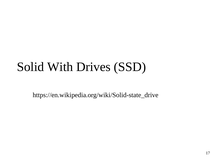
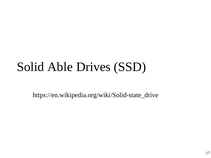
With: With -> Able
